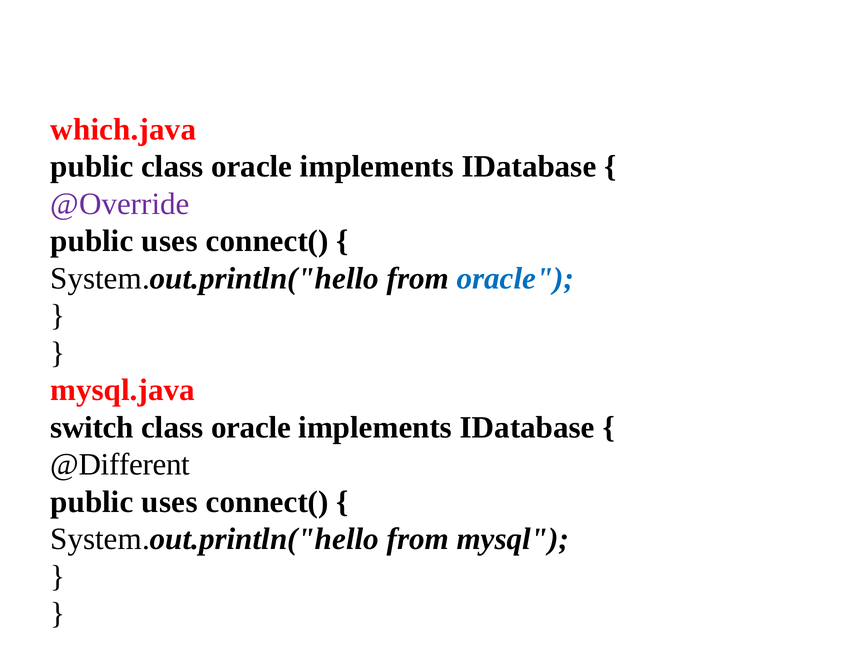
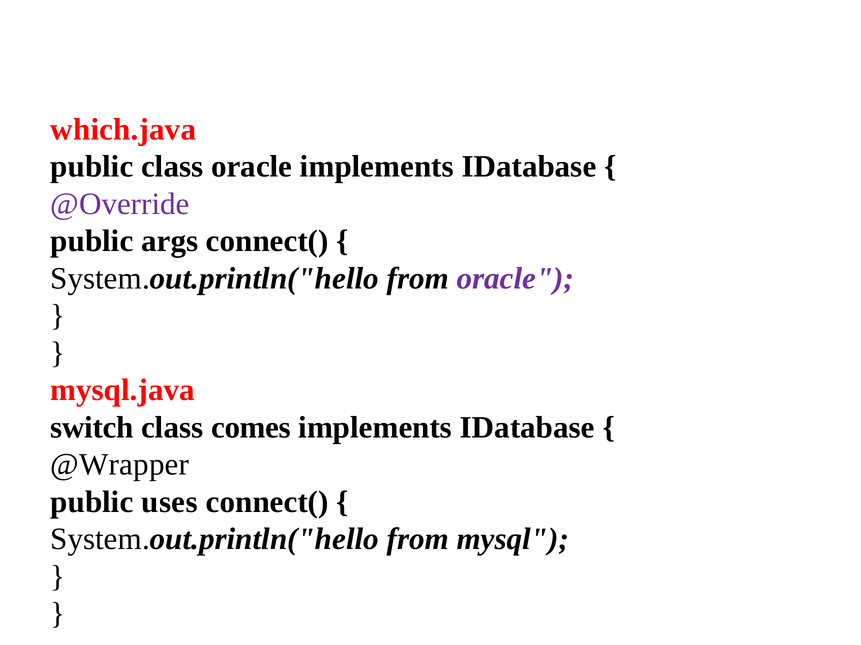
uses at (170, 241): uses -> args
oracle at (515, 279) colour: blue -> purple
oracle at (251, 428): oracle -> comes
@Different: @Different -> @Wrapper
